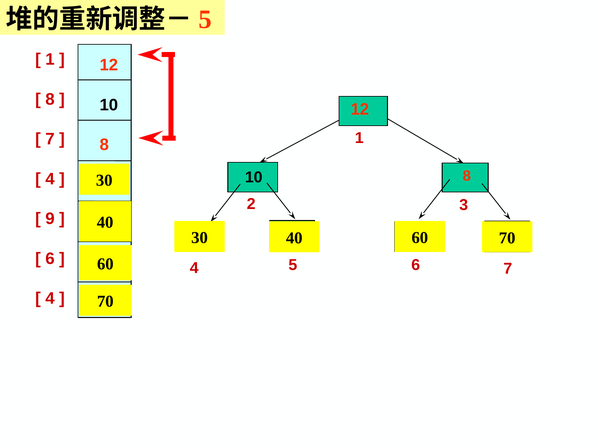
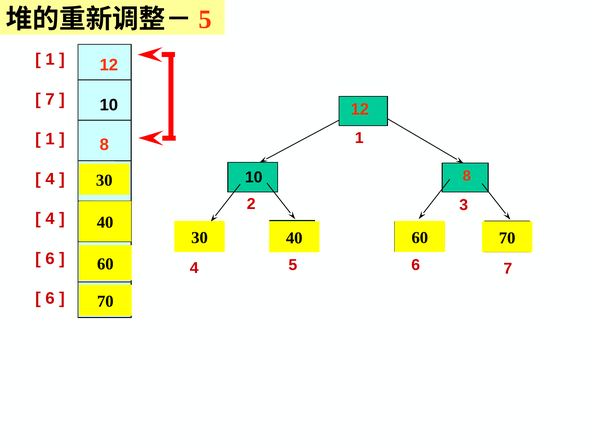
8 at (50, 99): 8 -> 7
7 at (50, 139): 7 -> 1
9 at (50, 219): 9 -> 4
4 at (50, 299): 4 -> 6
